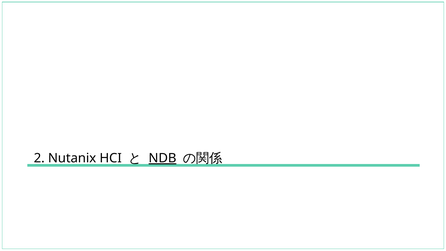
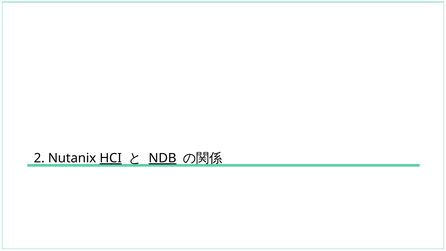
HCI underline: none -> present
